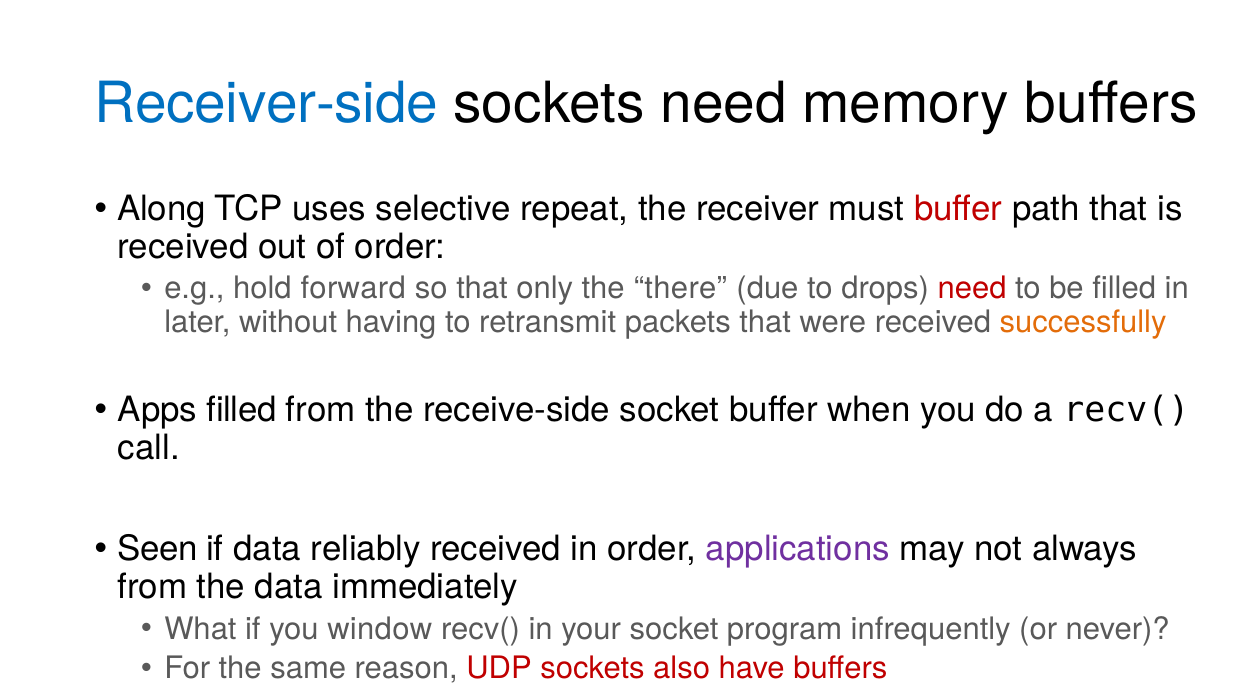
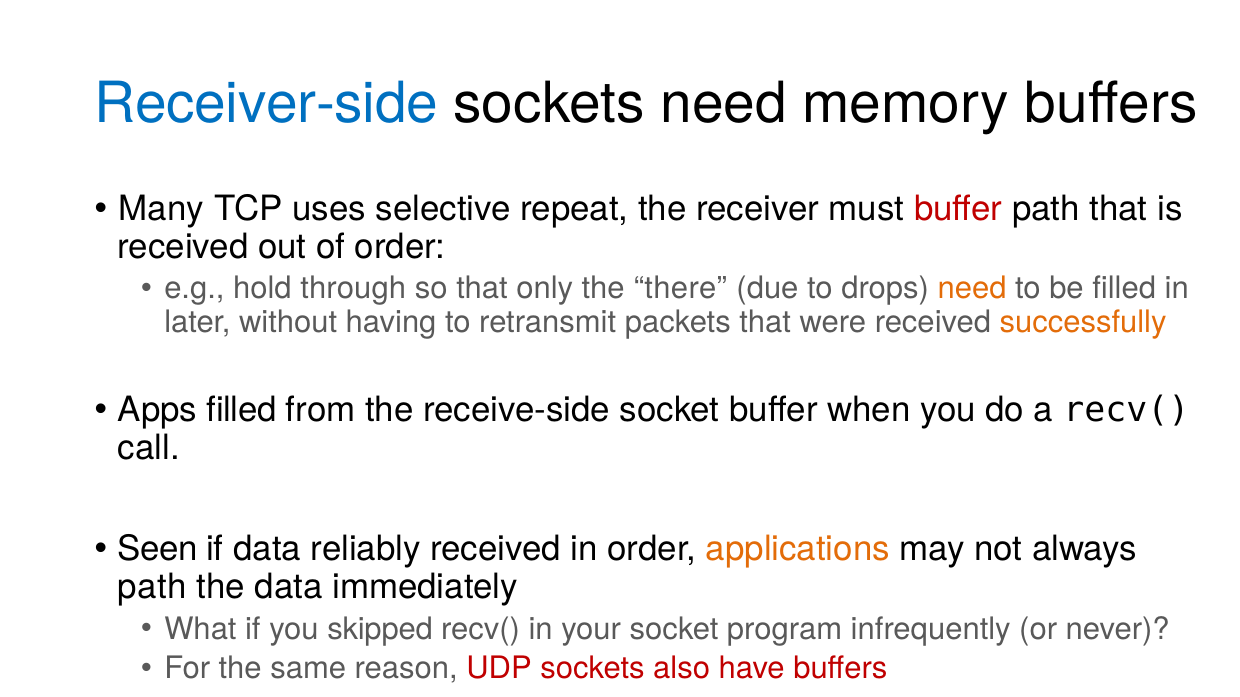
Along: Along -> Many
forward: forward -> through
need at (972, 289) colour: red -> orange
applications colour: purple -> orange
from at (152, 587): from -> path
window: window -> skipped
